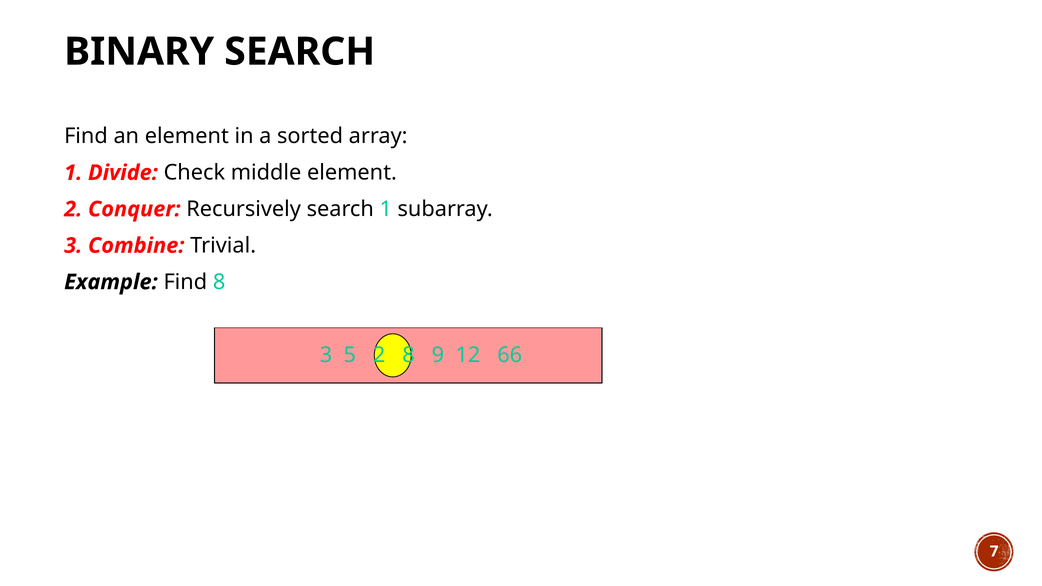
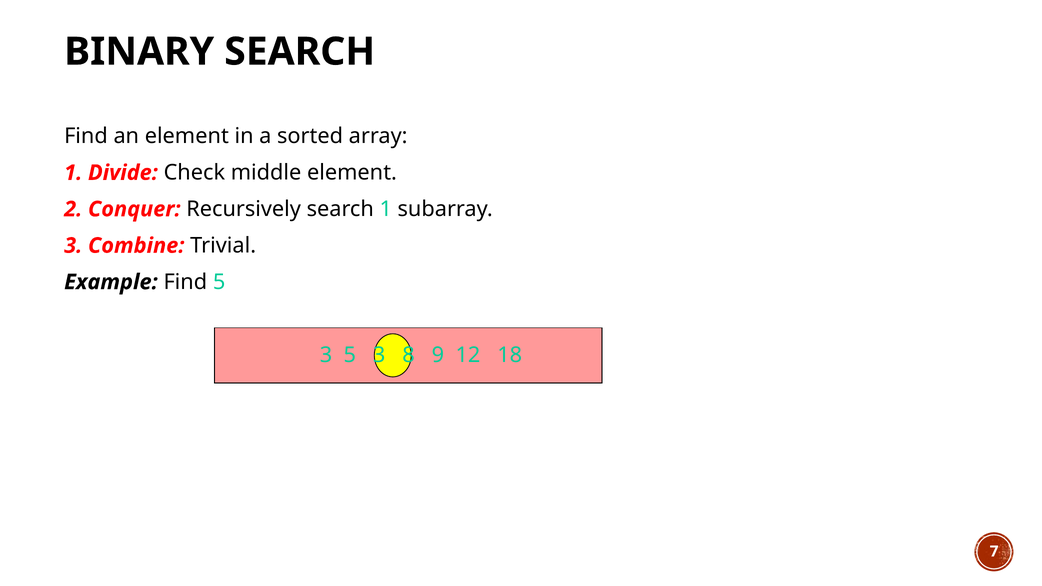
Find 8: 8 -> 5
3 5 2: 2 -> 3
66: 66 -> 18
